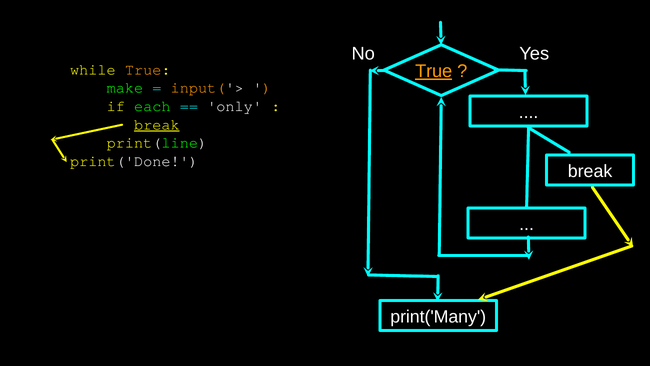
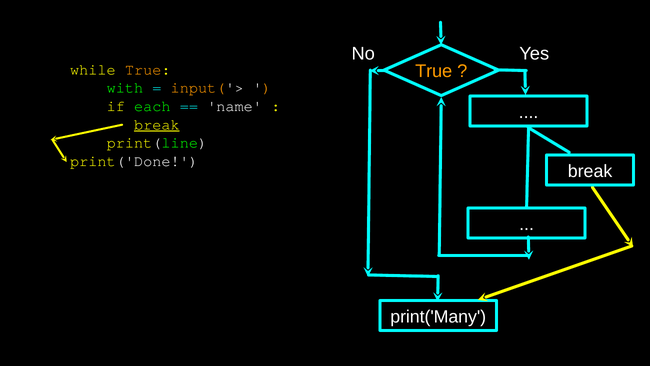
True at (434, 71) underline: present -> none
make: make -> with
only: only -> name
